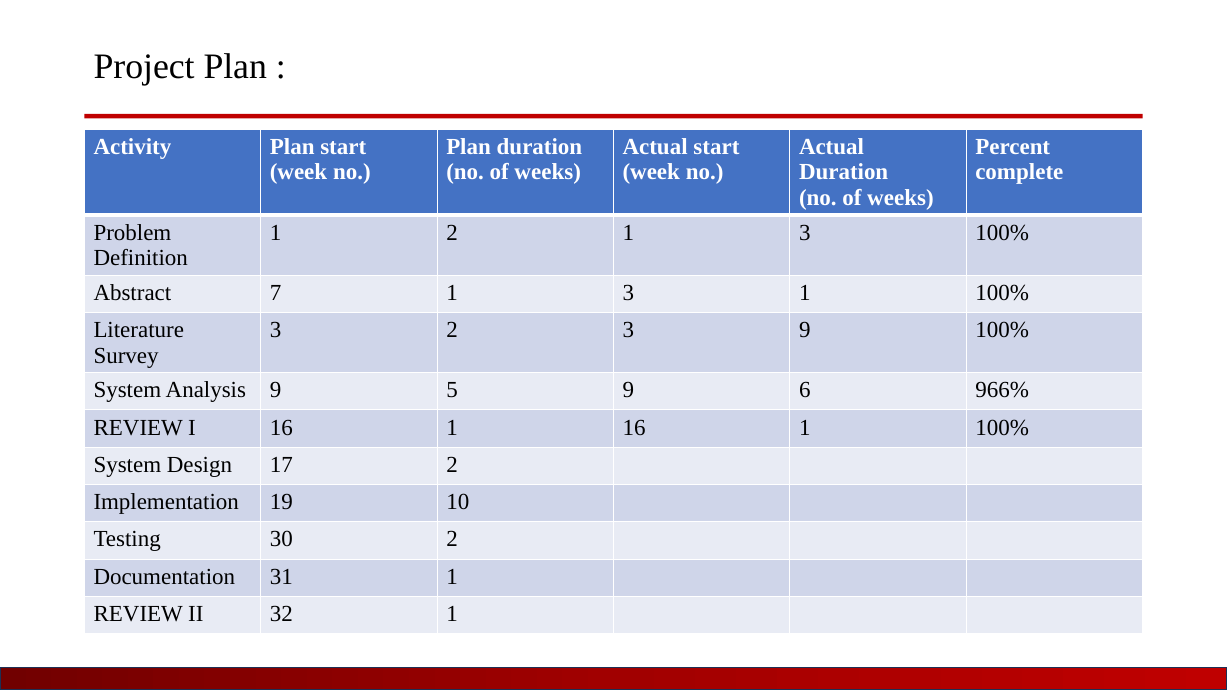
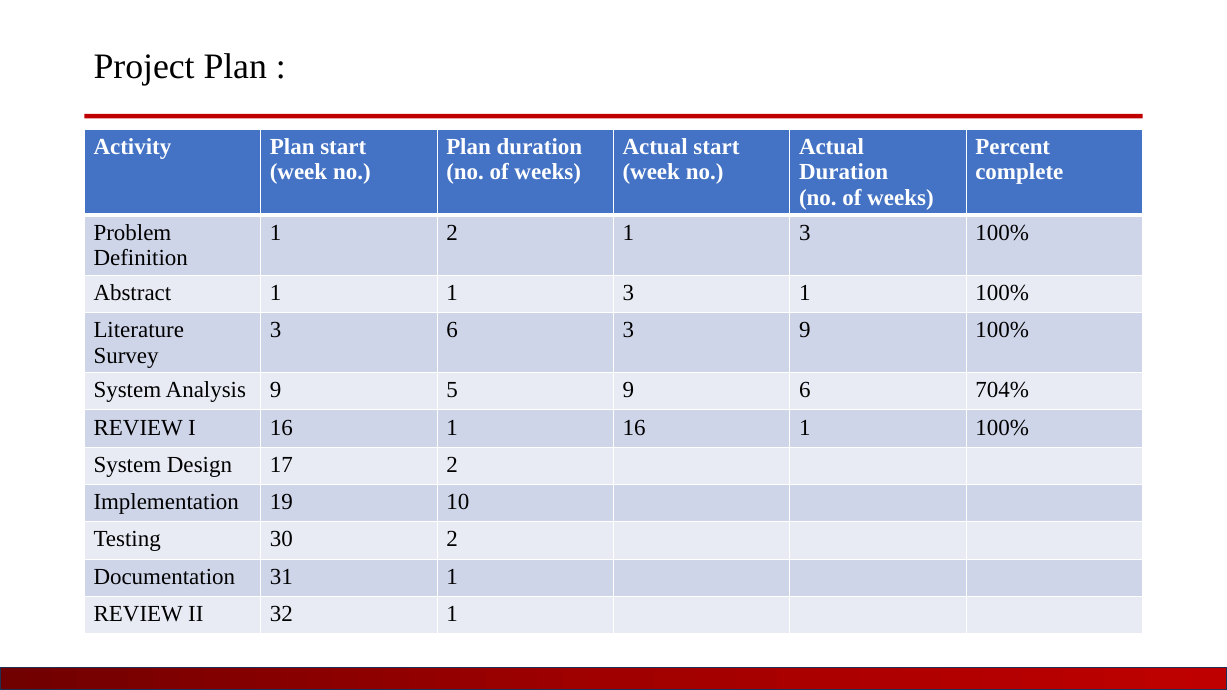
Abstract 7: 7 -> 1
3 2: 2 -> 6
966%: 966% -> 704%
